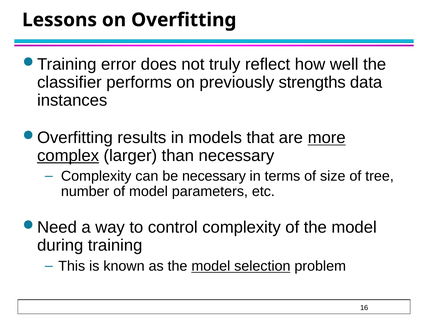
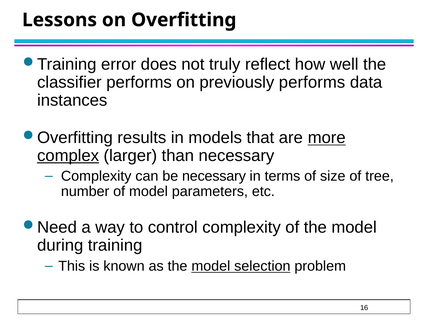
previously strengths: strengths -> performs
